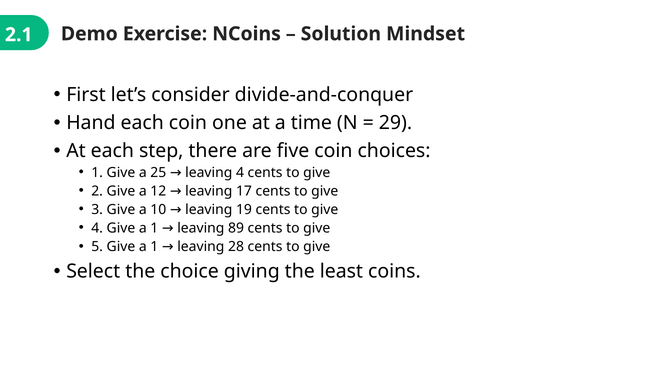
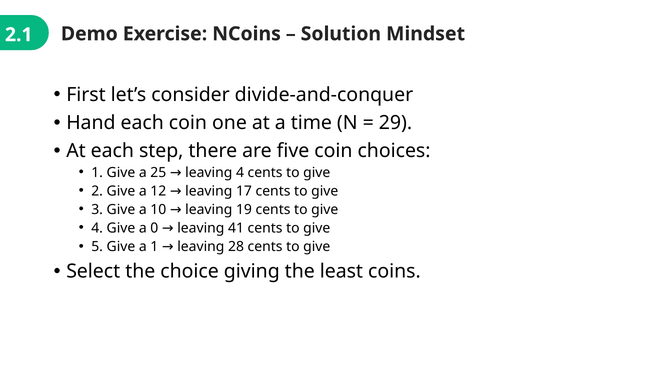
4 Give a 1: 1 -> 0
89: 89 -> 41
